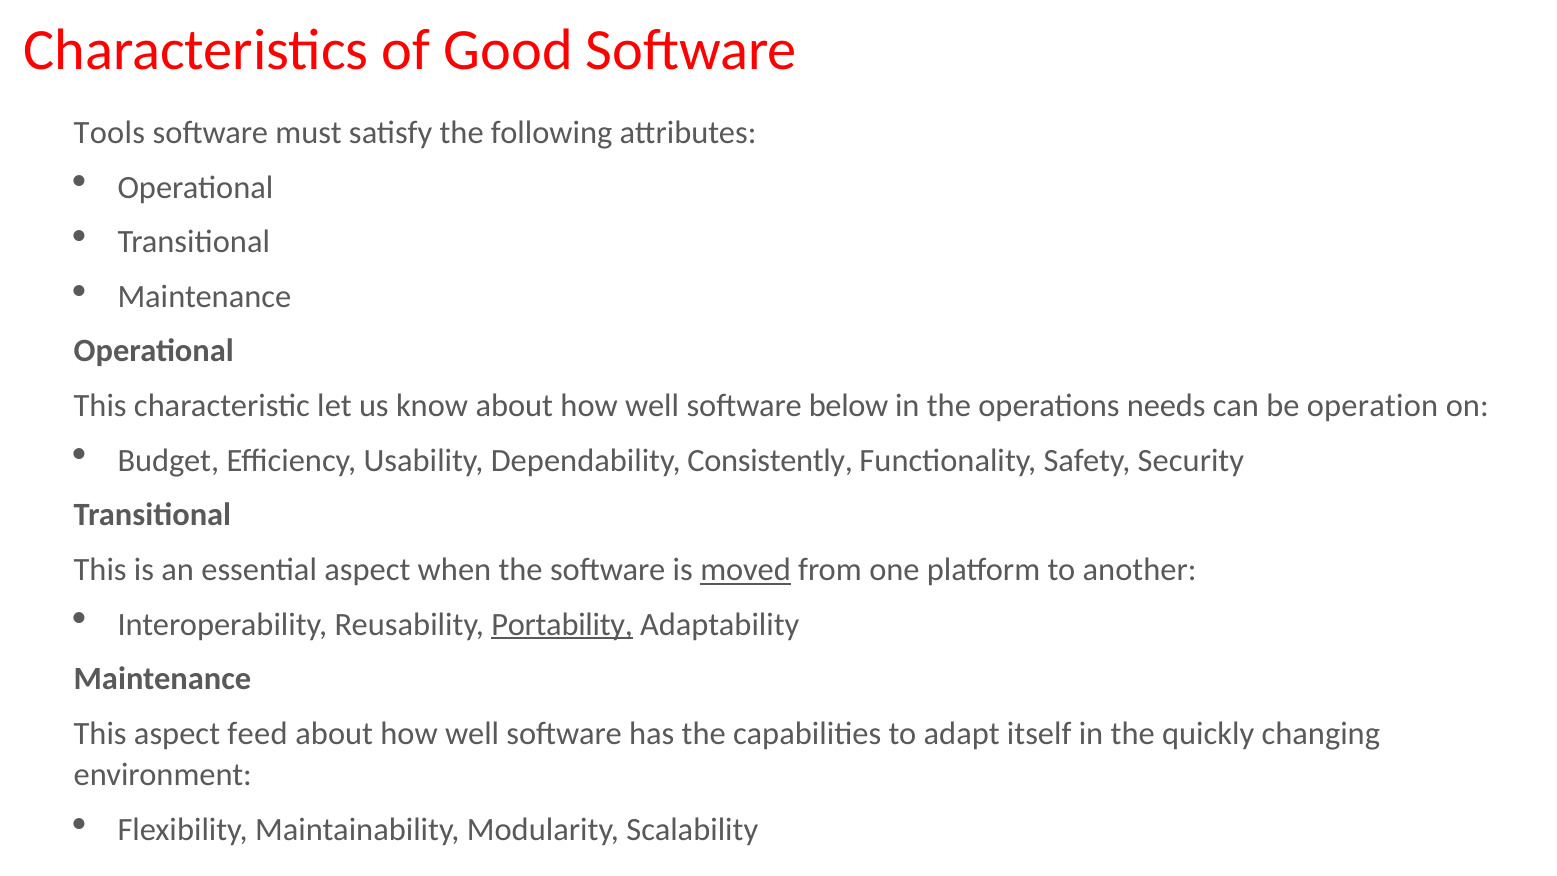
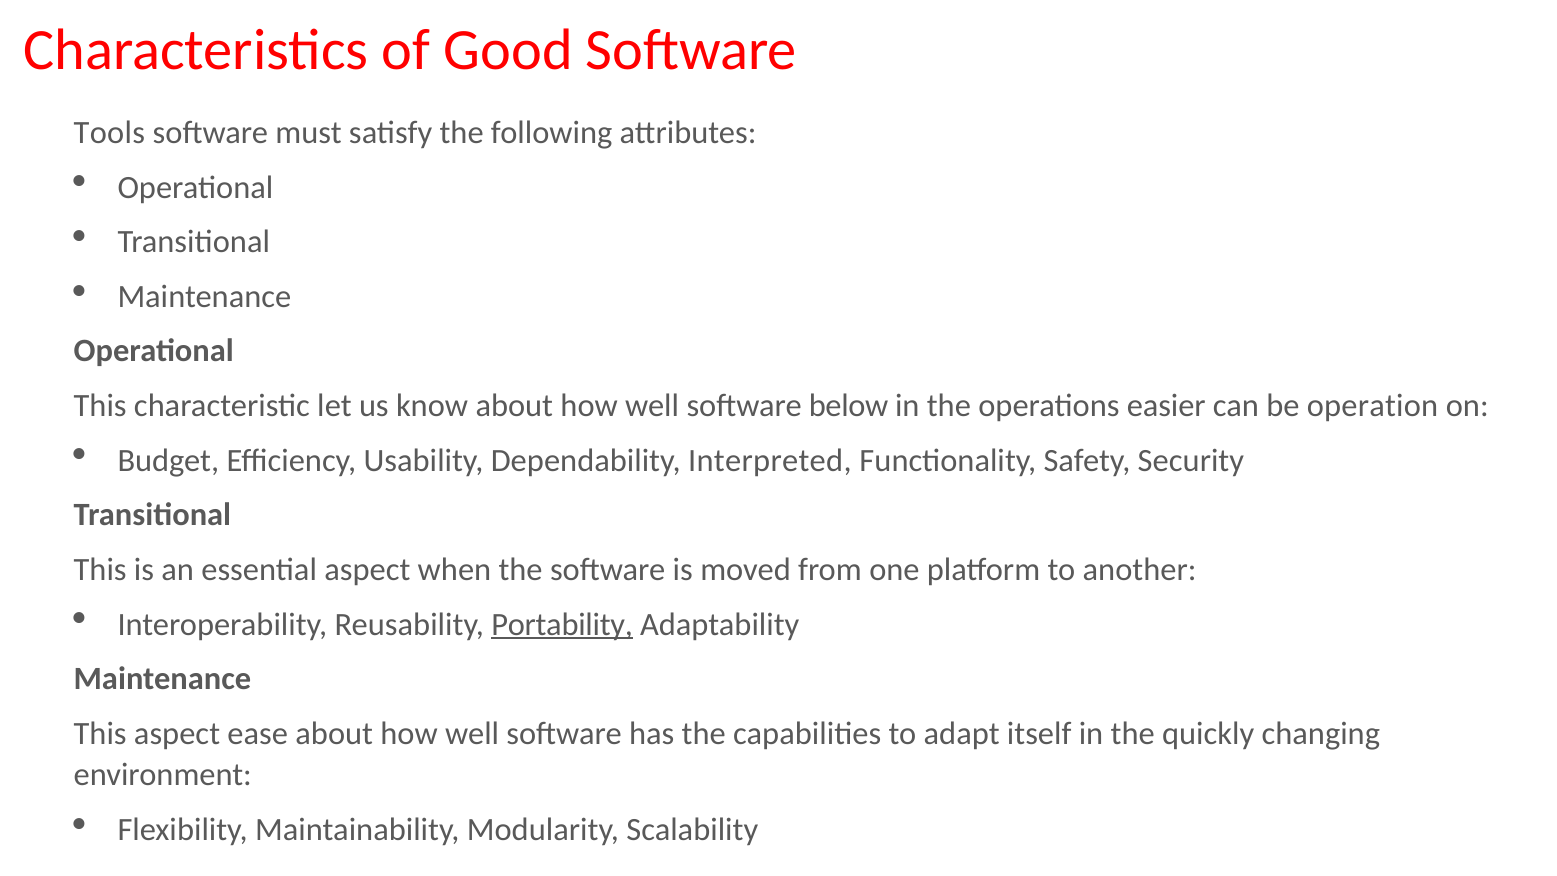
needs: needs -> easier
Consistently: Consistently -> Interpreted
moved underline: present -> none
feed: feed -> ease
